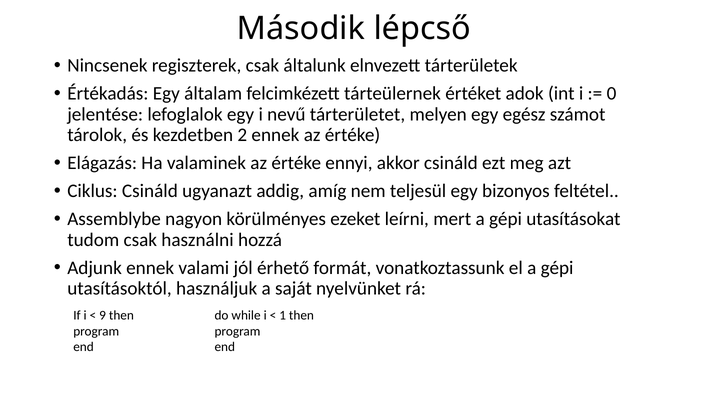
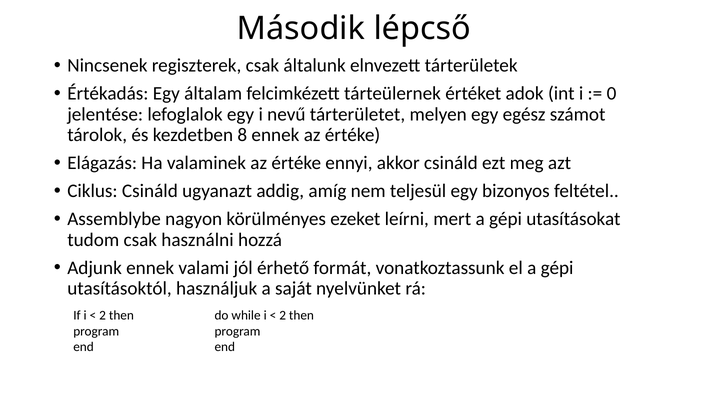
2: 2 -> 8
9 at (103, 315): 9 -> 2
1 at (283, 315): 1 -> 2
